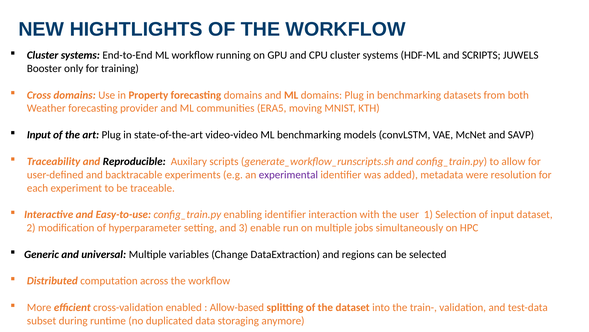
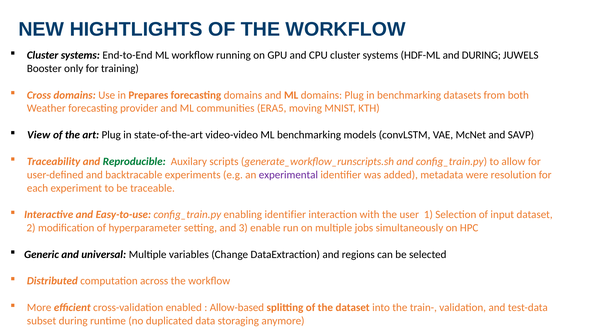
and SCRIPTS: SCRIPTS -> DURING
Property: Property -> Prepares
Input at (39, 135): Input -> View
Reproducible colour: black -> green
